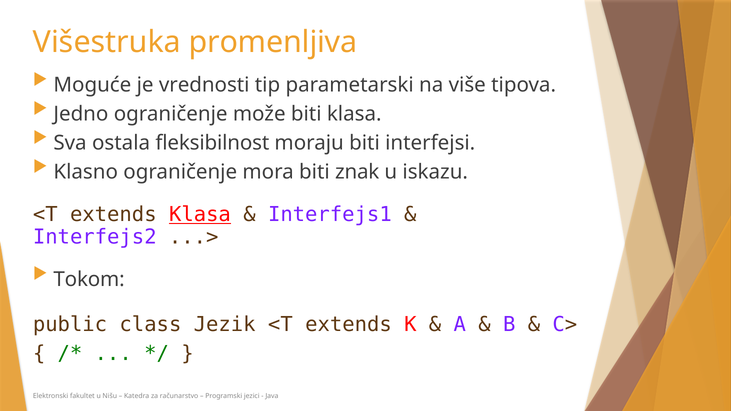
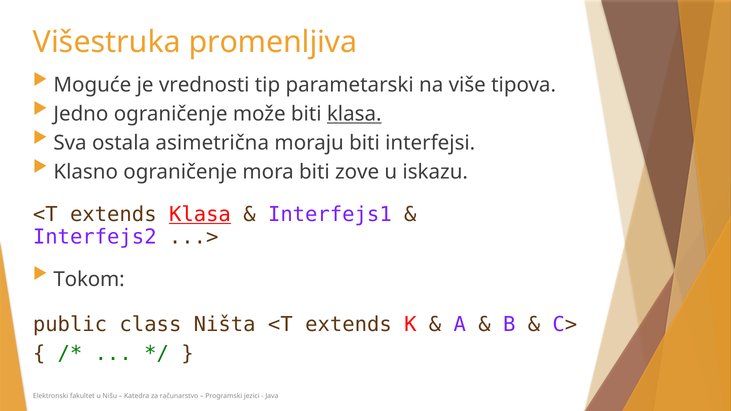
klasa at (354, 114) underline: none -> present
fleksibilnost: fleksibilnost -> asimetrična
znak: znak -> zove
Jezik: Jezik -> Ništa
